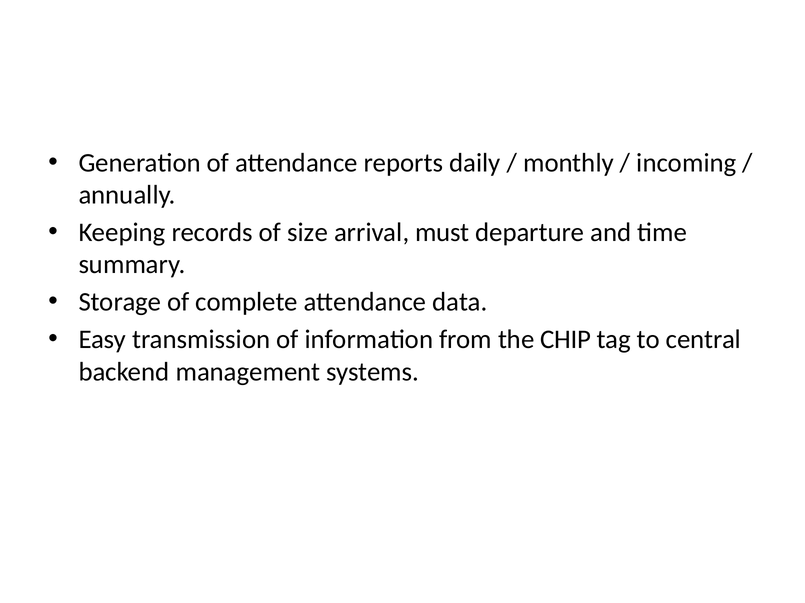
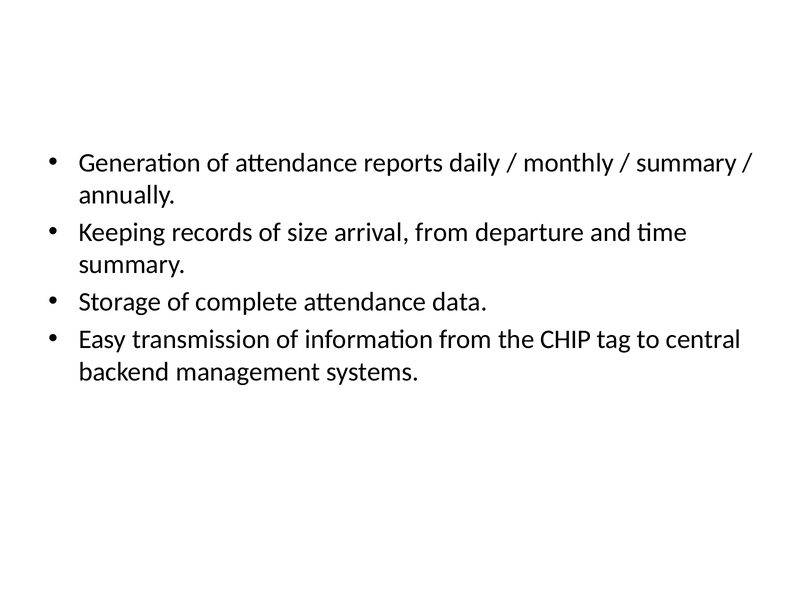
incoming at (686, 163): incoming -> summary
arrival must: must -> from
